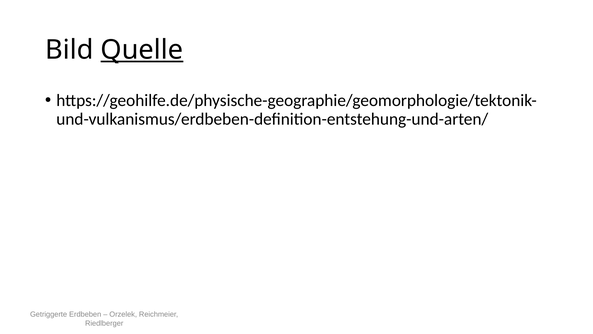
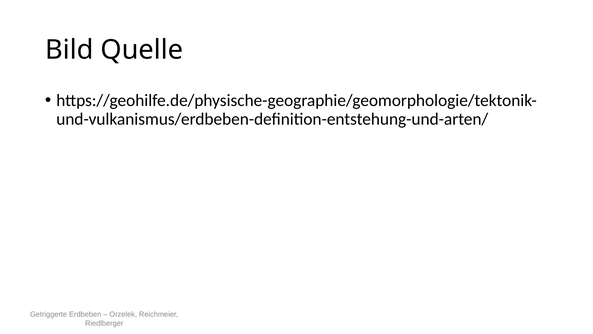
Quelle underline: present -> none
